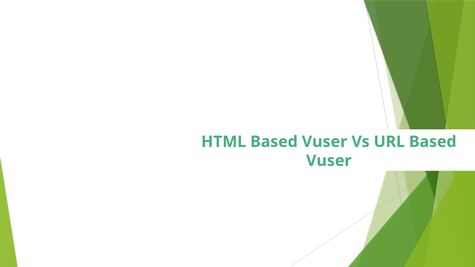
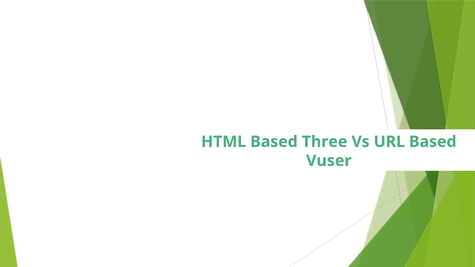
HTML Based Vuser: Vuser -> Three
